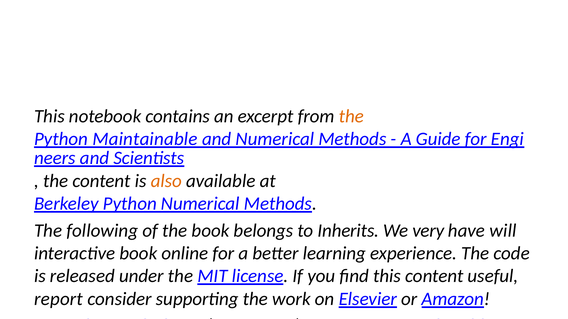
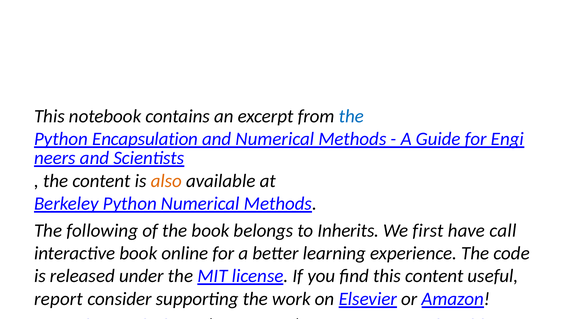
the at (351, 117) colour: orange -> blue
Maintainable: Maintainable -> Encapsulation
very: very -> first
will: will -> call
